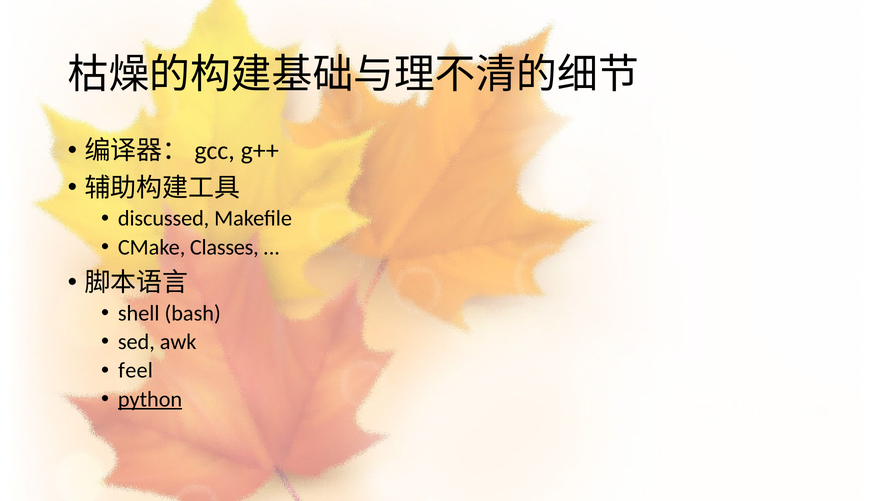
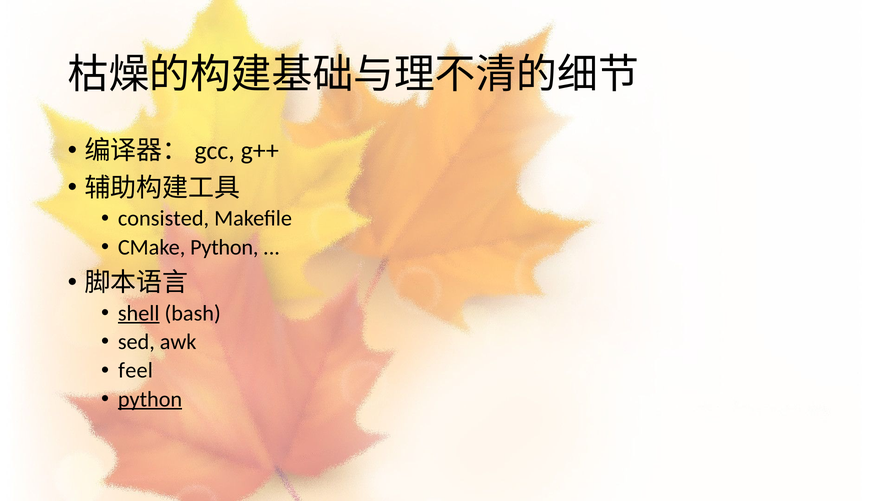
discussed: discussed -> consisted
CMake Classes: Classes -> Python
shell underline: none -> present
